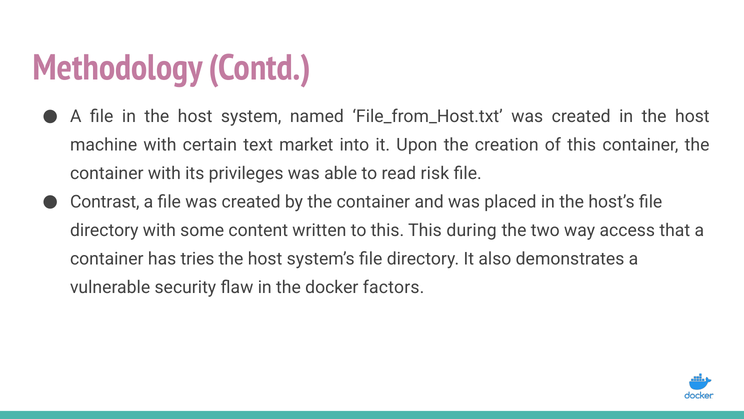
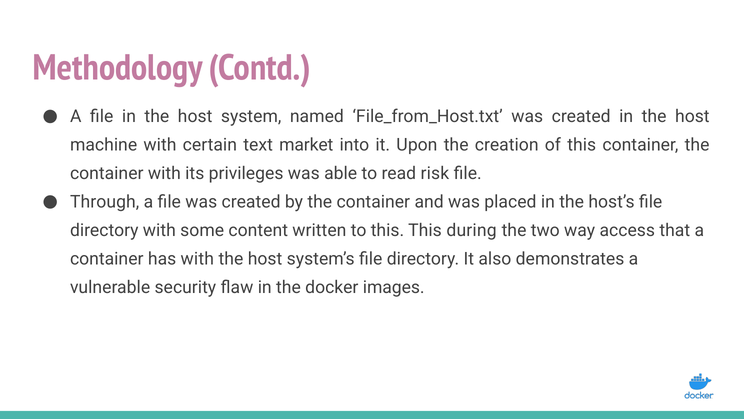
Contrast: Contrast -> Through
has tries: tries -> with
factors: factors -> images
